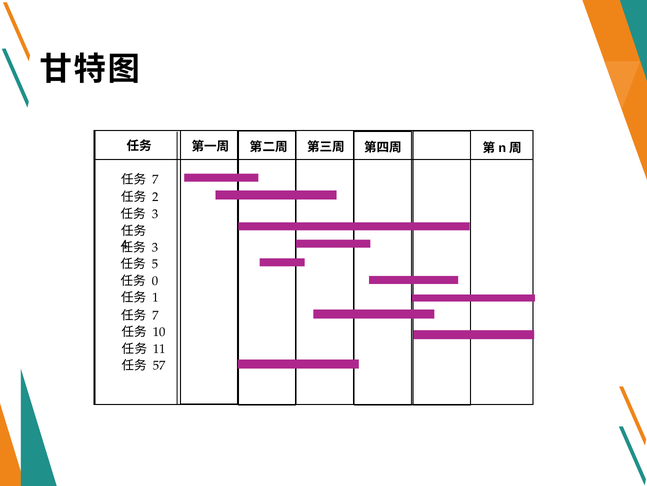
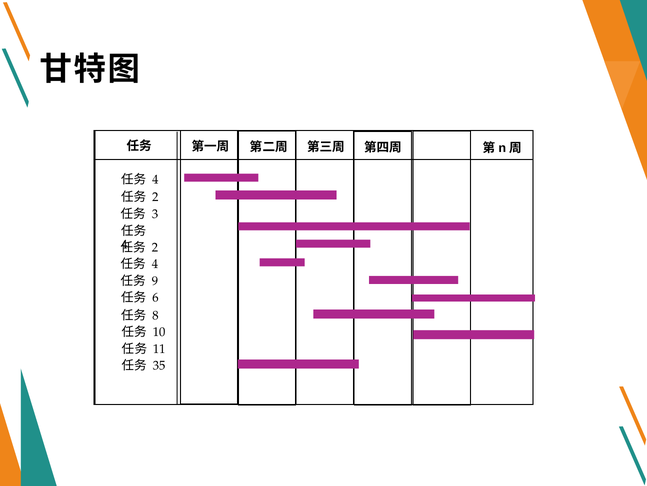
7 at (155, 179): 7 -> 4
3 at (155, 247): 3 -> 2
5 at (155, 264): 5 -> 4
0: 0 -> 9
1: 1 -> 6
7 at (155, 315): 7 -> 8
57: 57 -> 35
